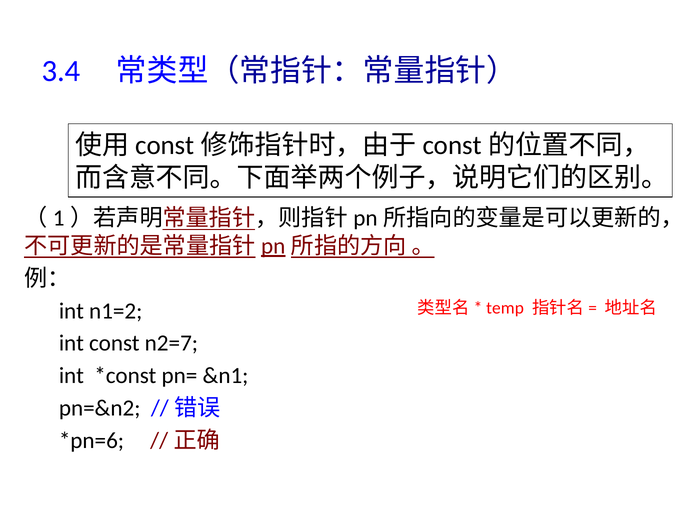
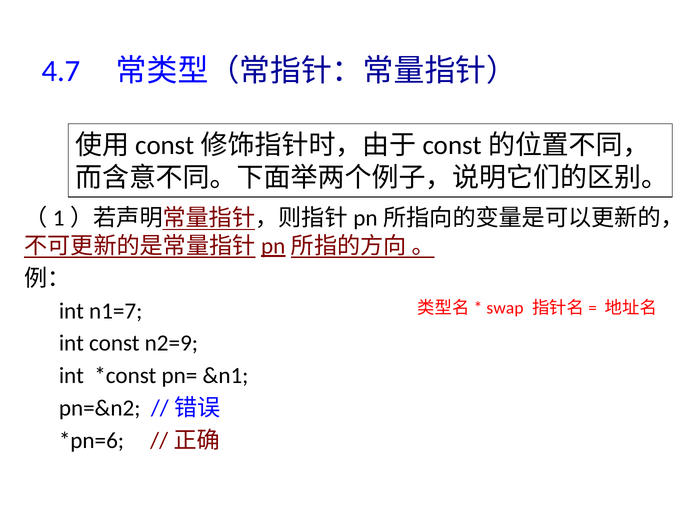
3.4: 3.4 -> 4.7
temp: temp -> swap
n1=2: n1=2 -> n1=7
n2=7: n2=7 -> n2=9
